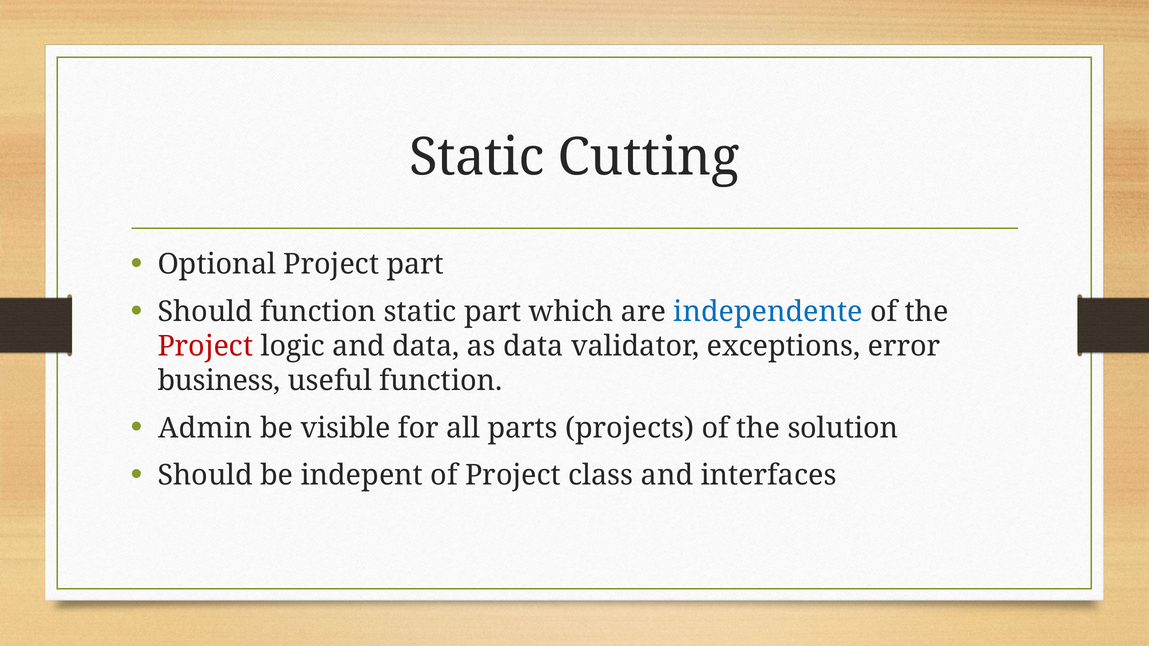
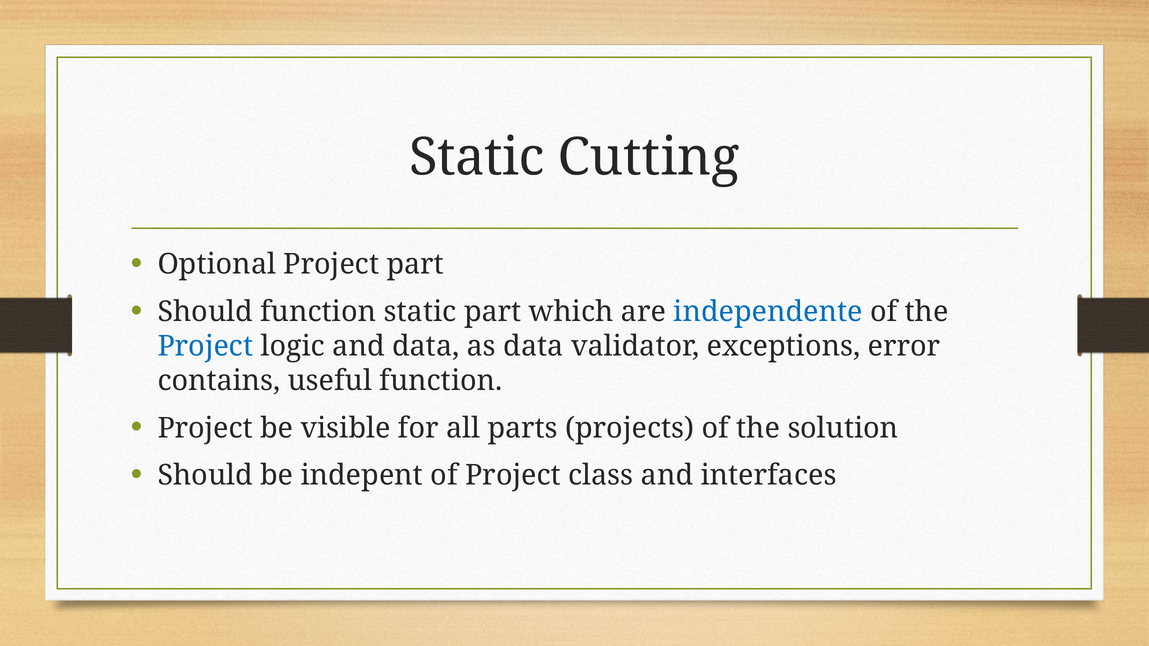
Project at (205, 346) colour: red -> blue
business: business -> contains
Admin at (205, 428): Admin -> Project
